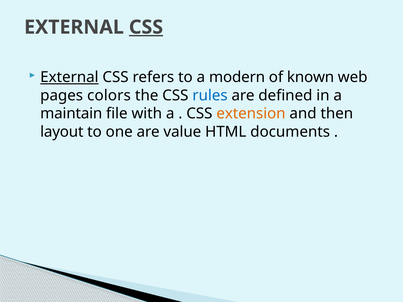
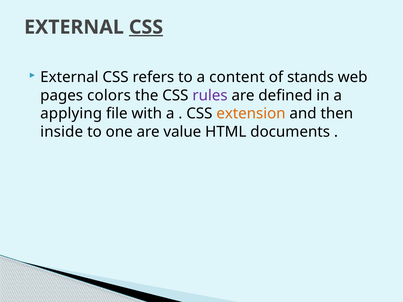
External at (69, 77) underline: present -> none
modern: modern -> content
known: known -> stands
rules colour: blue -> purple
maintain: maintain -> applying
layout: layout -> inside
